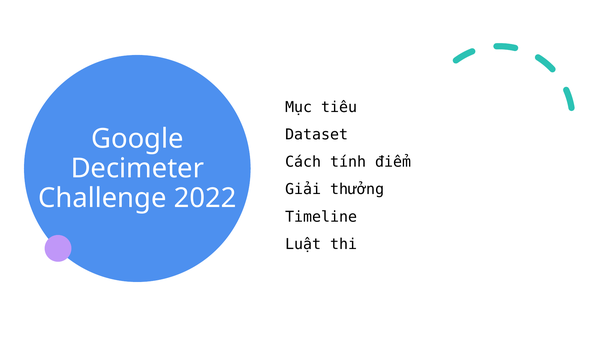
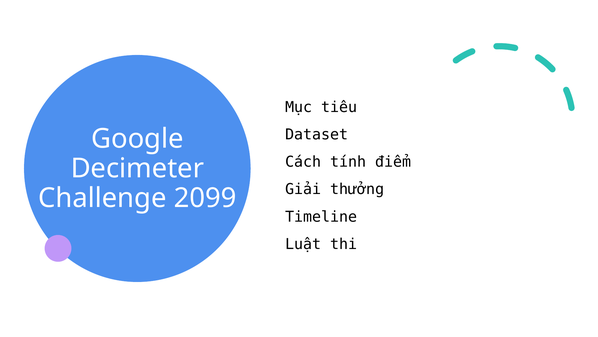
2022: 2022 -> 2099
